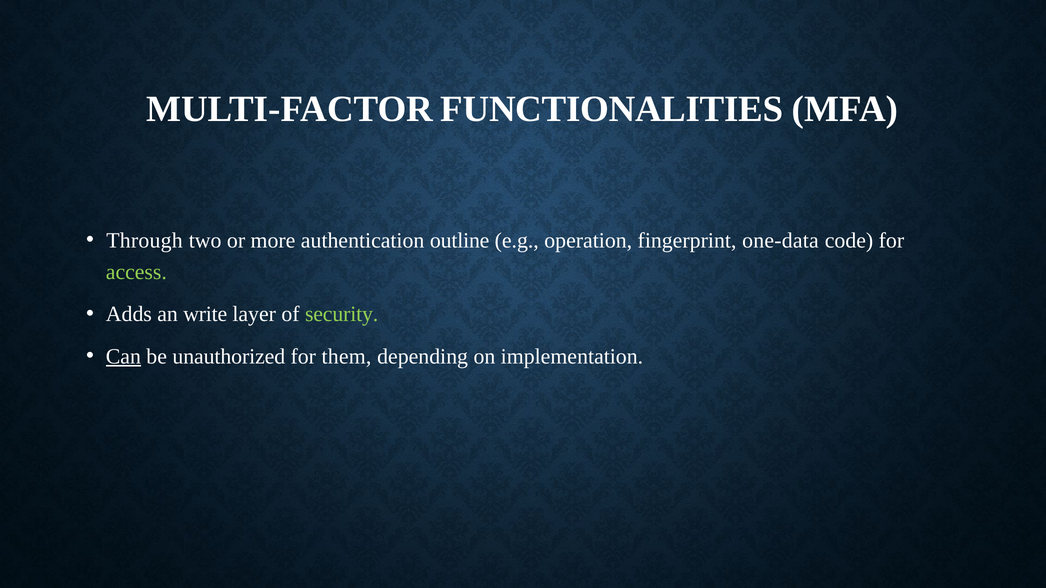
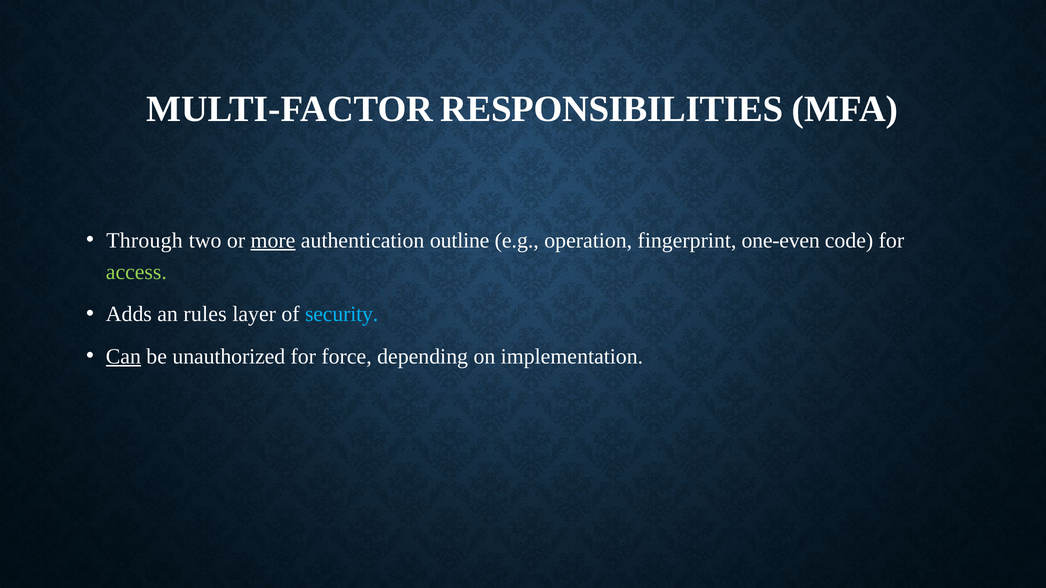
FUNCTIONALITIES: FUNCTIONALITIES -> RESPONSIBILITIES
more underline: none -> present
one-data: one-data -> one-even
write: write -> rules
security colour: light green -> light blue
them: them -> force
